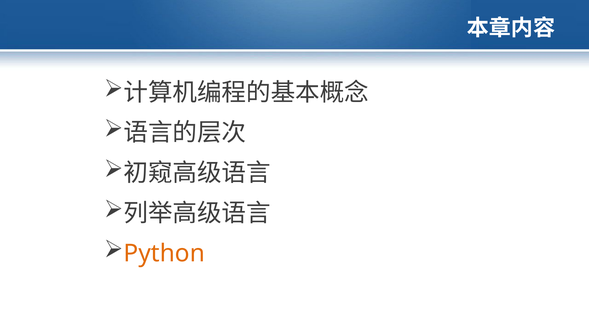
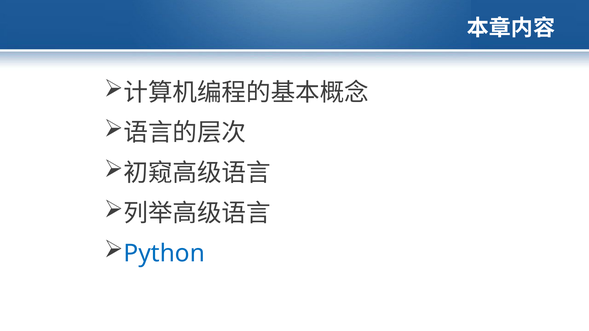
Python colour: orange -> blue
